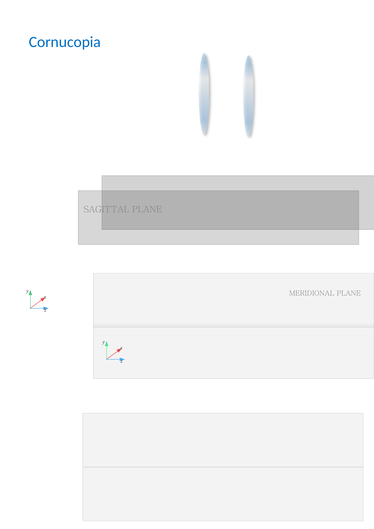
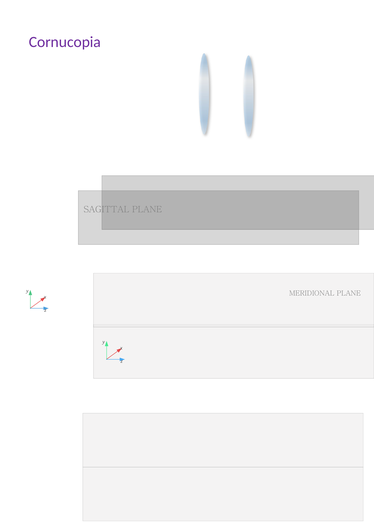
Cornucopia colour: blue -> purple
